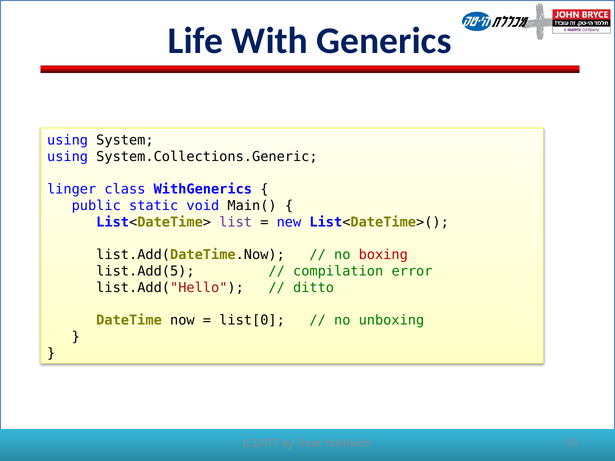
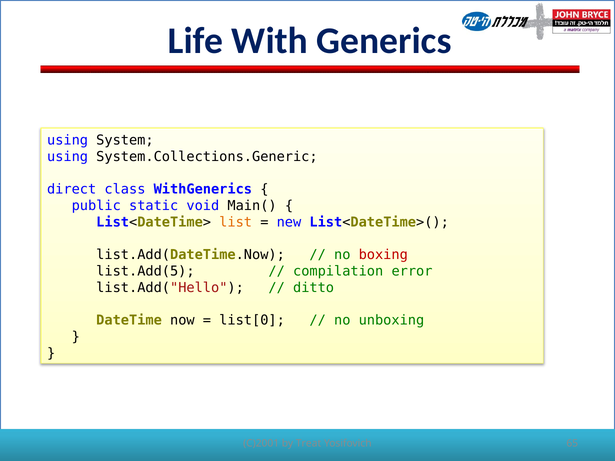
linger: linger -> direct
list colour: purple -> orange
C)2077: C)2077 -> C)2001
93: 93 -> 65
